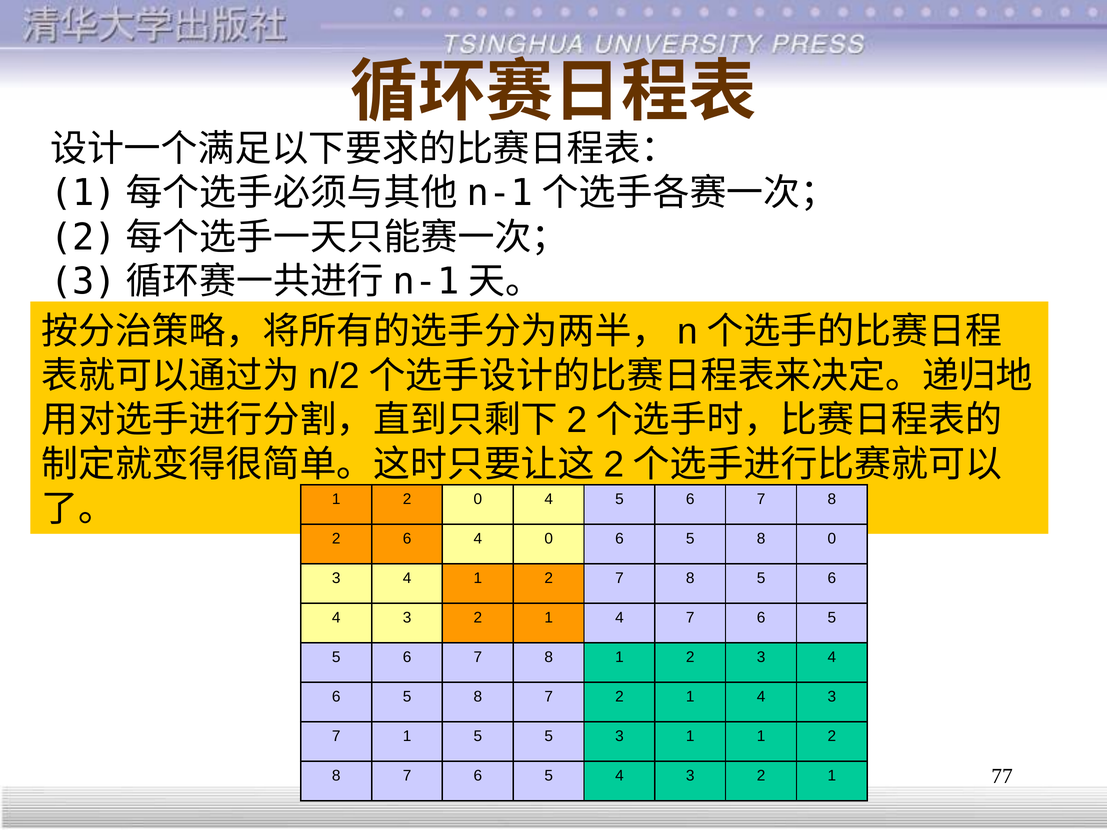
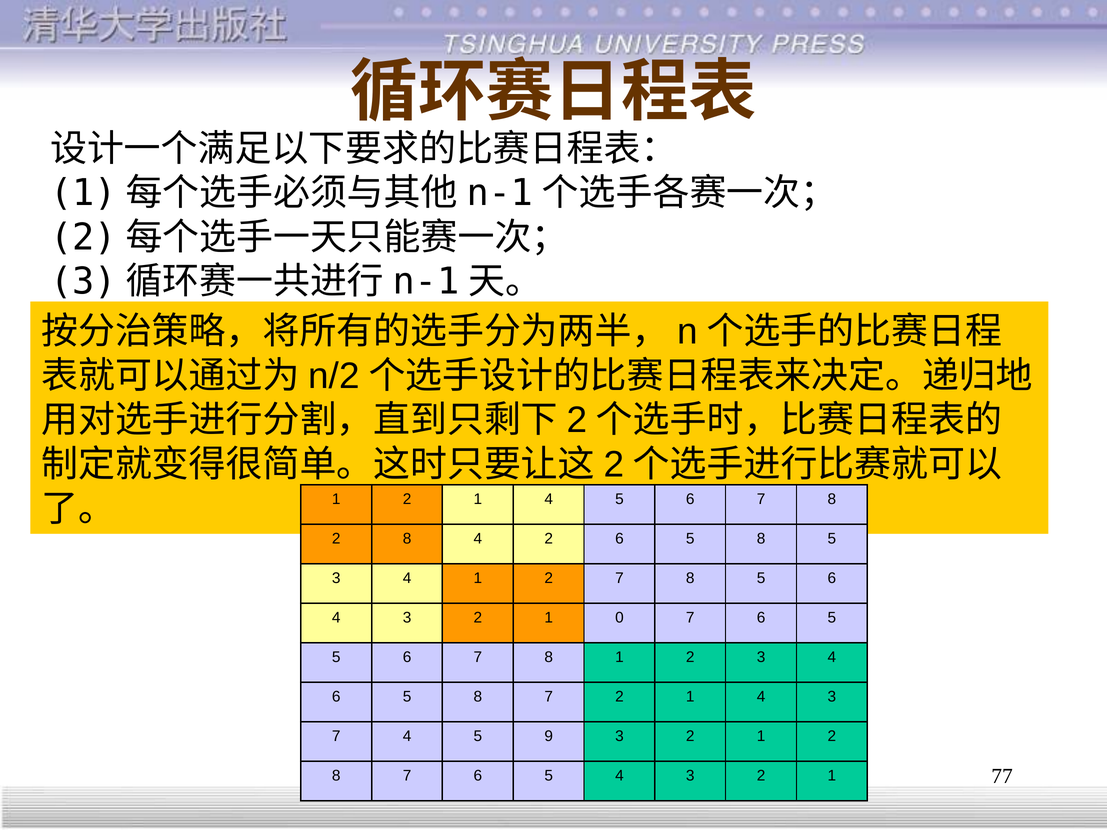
1 2 0: 0 -> 1
6 at (407, 539): 6 -> 8
4 0: 0 -> 2
5 8 0: 0 -> 5
3 2 1 4: 4 -> 0
7 1: 1 -> 4
5 at (549, 736): 5 -> 9
1 at (690, 736): 1 -> 2
